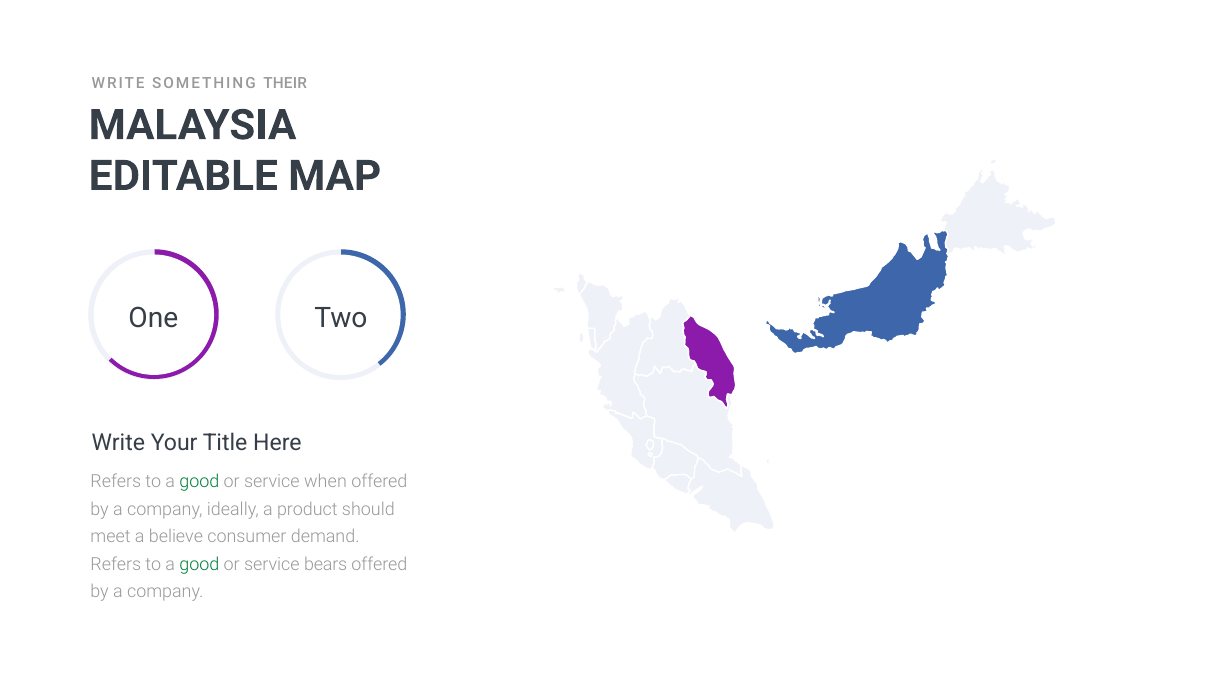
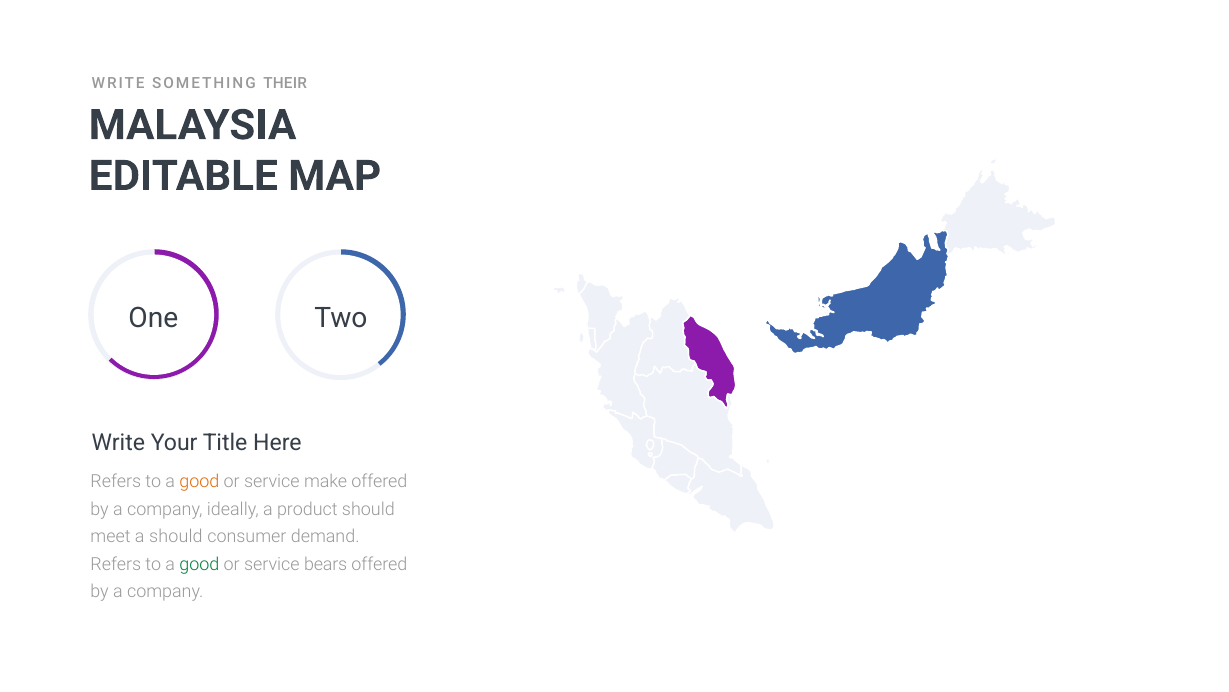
good at (199, 481) colour: green -> orange
when: when -> make
a believe: believe -> should
